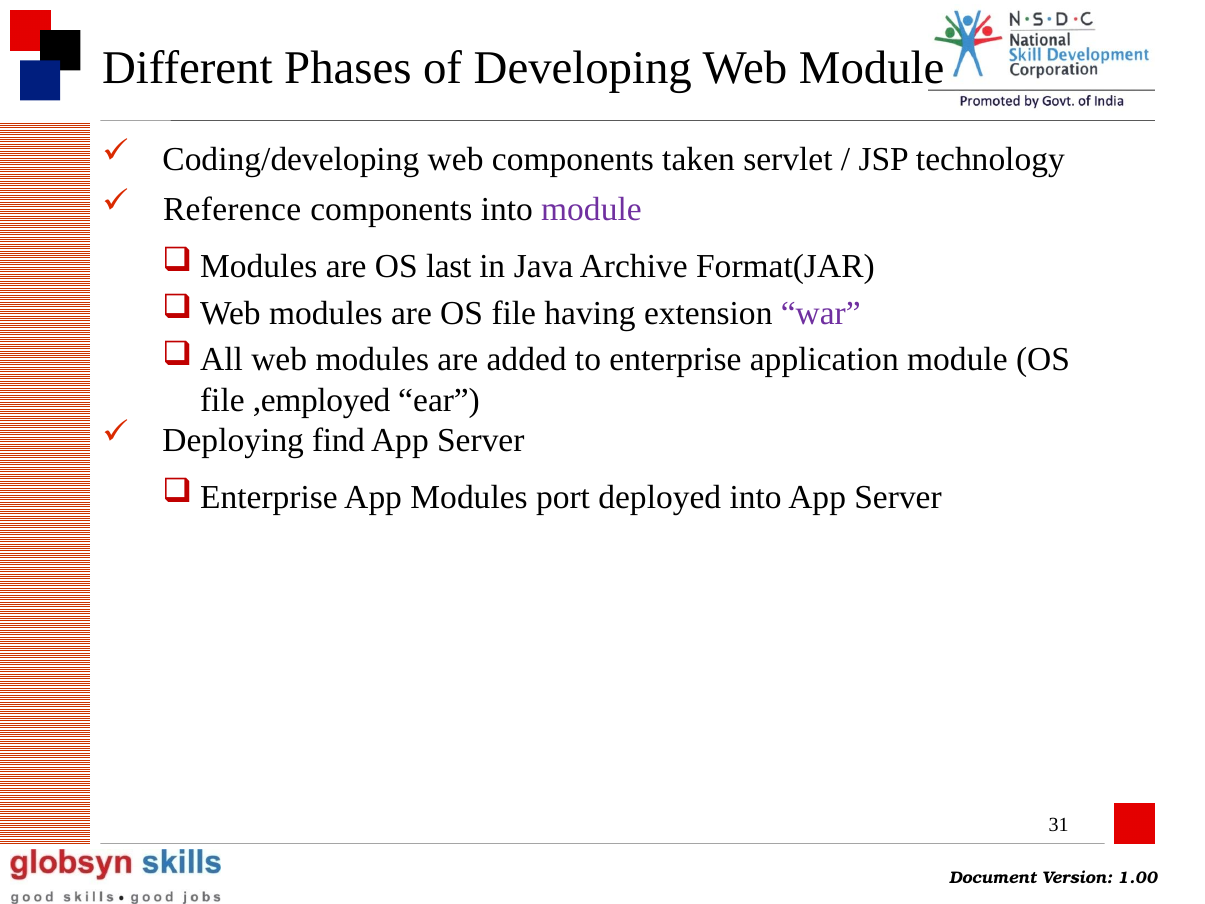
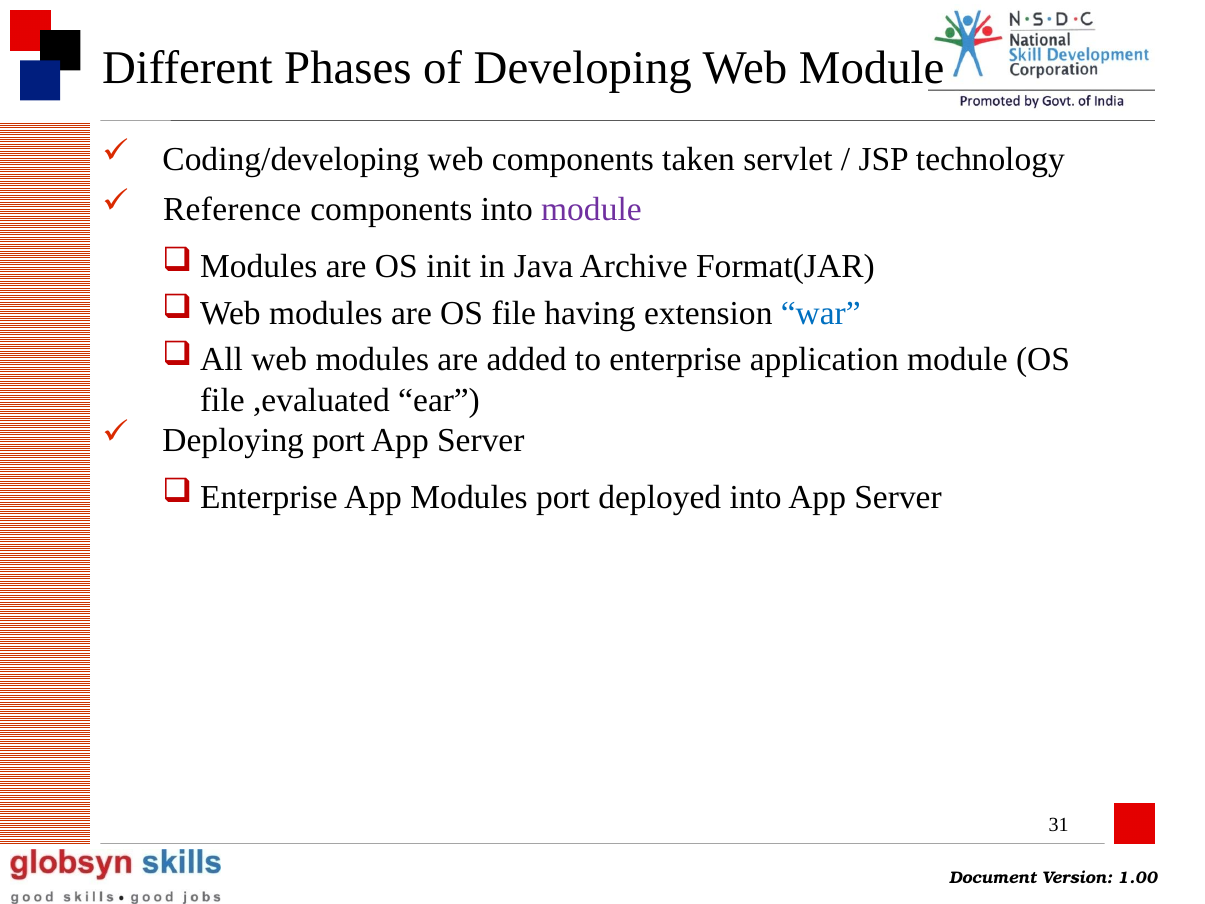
last: last -> init
war colour: purple -> blue
,employed: ,employed -> ,evaluated
Deploying find: find -> port
